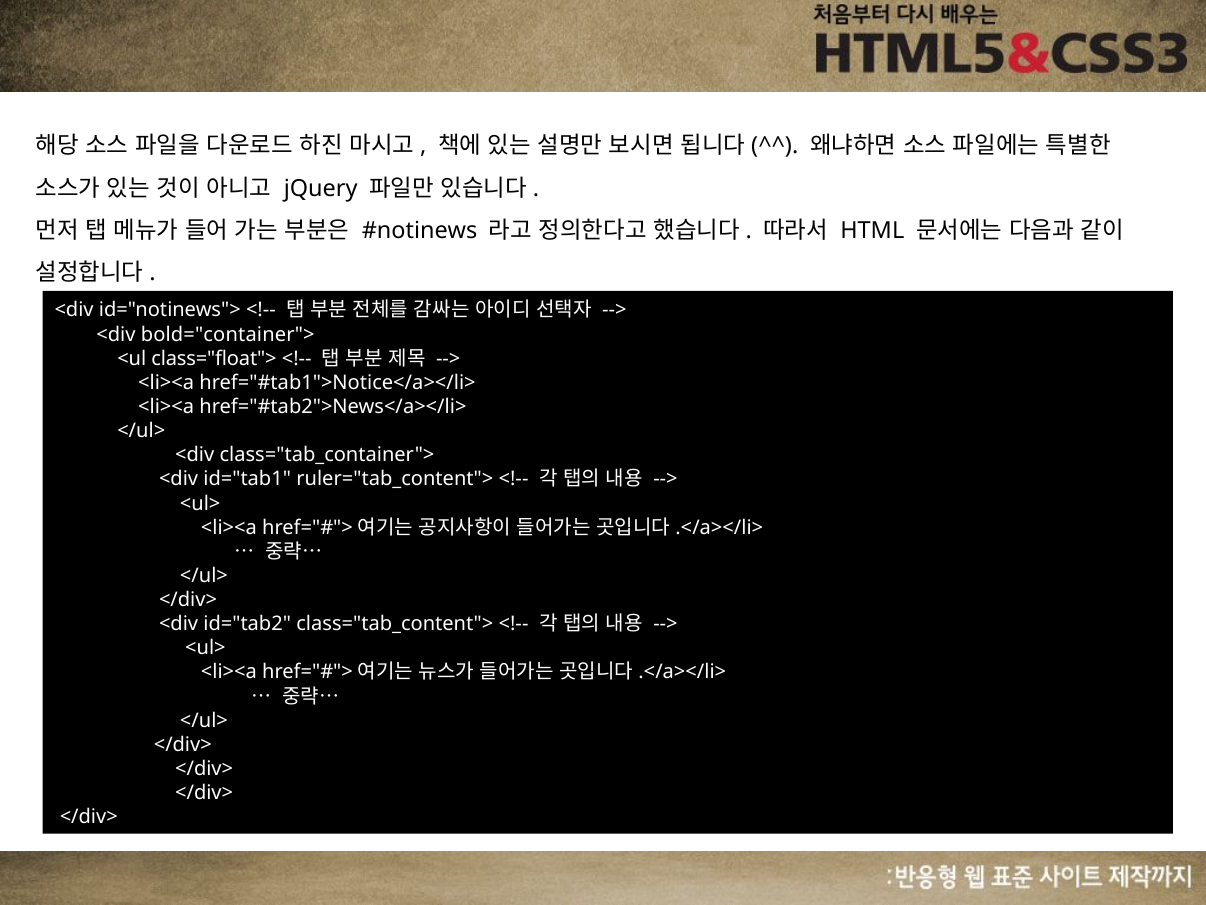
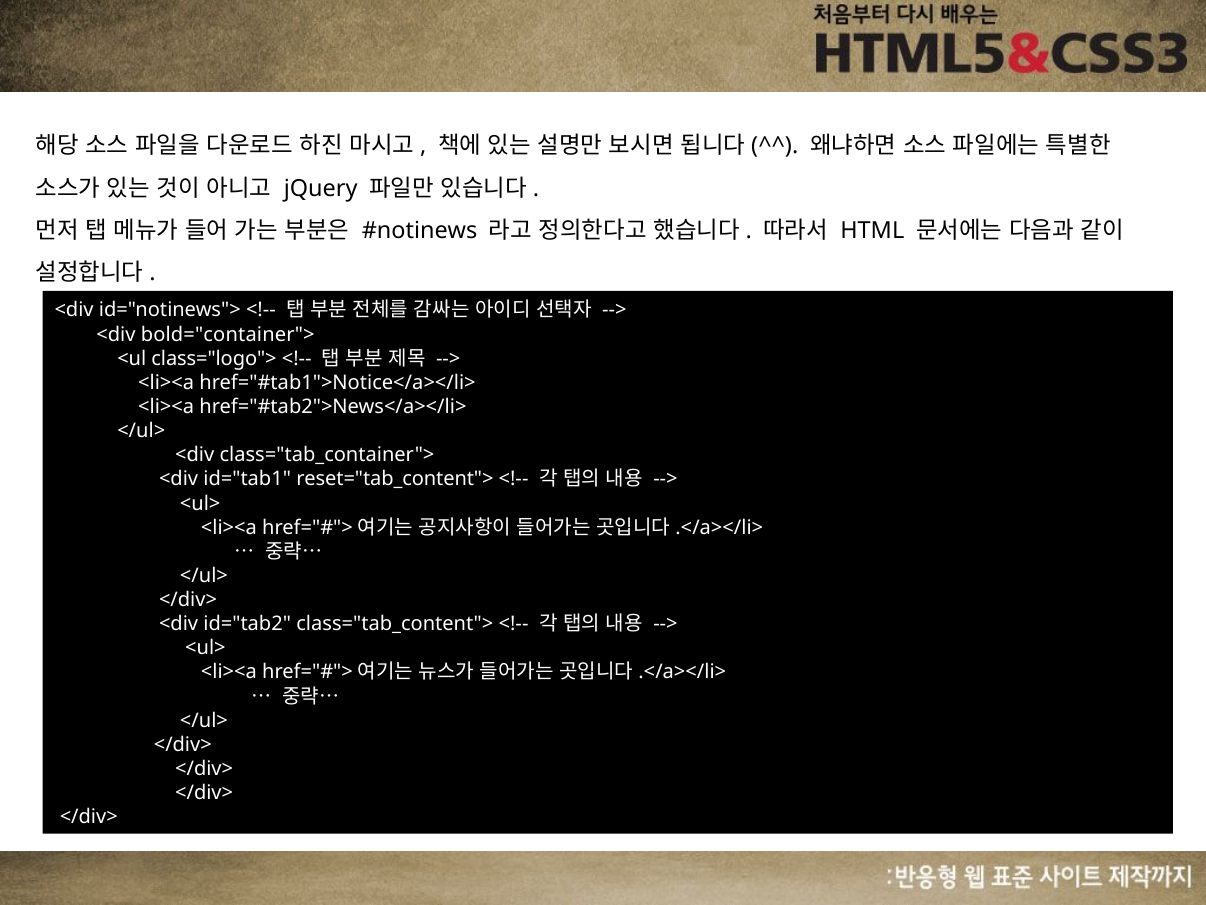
class="float">: class="float"> -> class="logo">
ruler="tab_content">: ruler="tab_content"> -> reset="tab_content">
